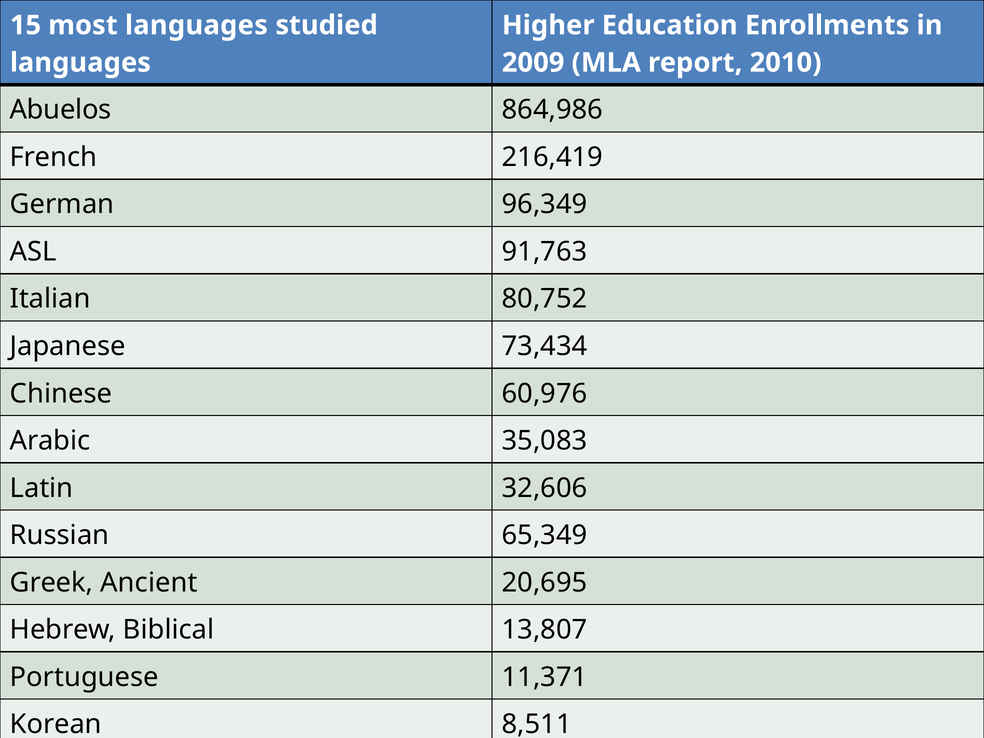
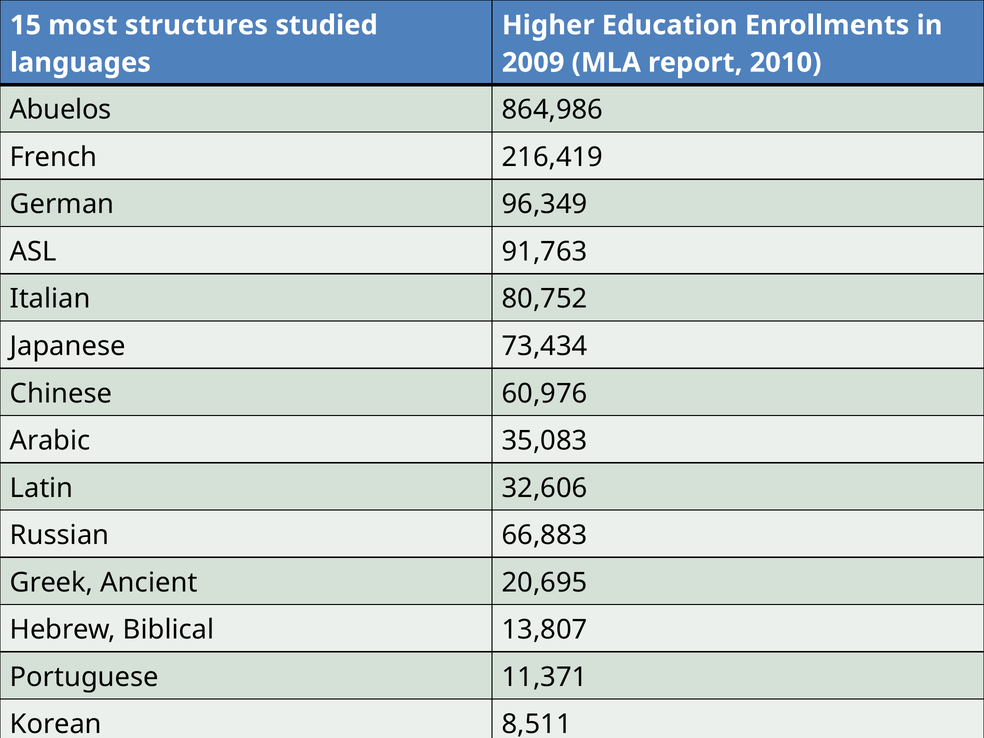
most languages: languages -> structures
65,349: 65,349 -> 66,883
